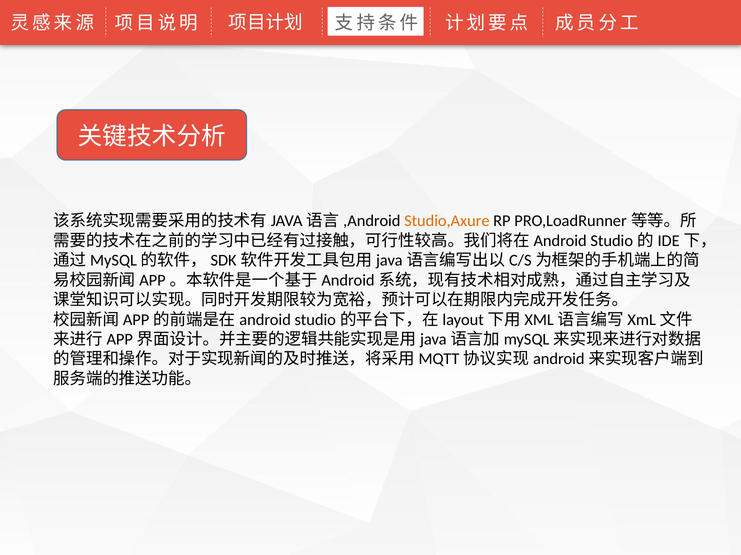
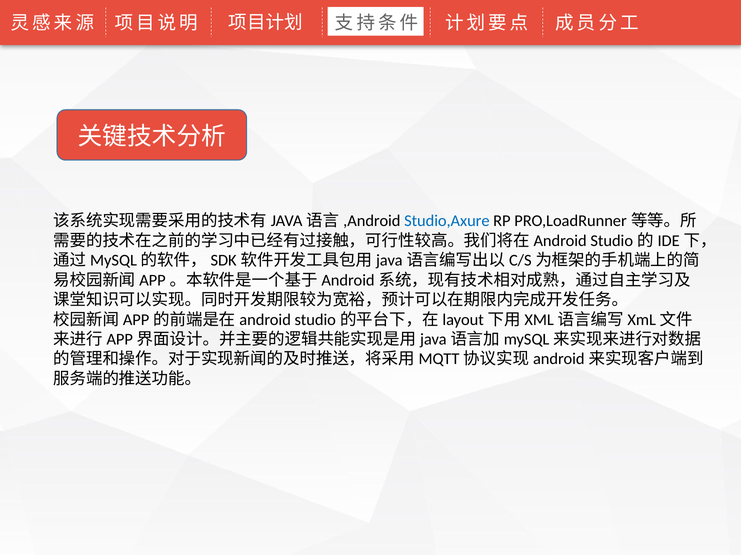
Studio,Axure colour: orange -> blue
